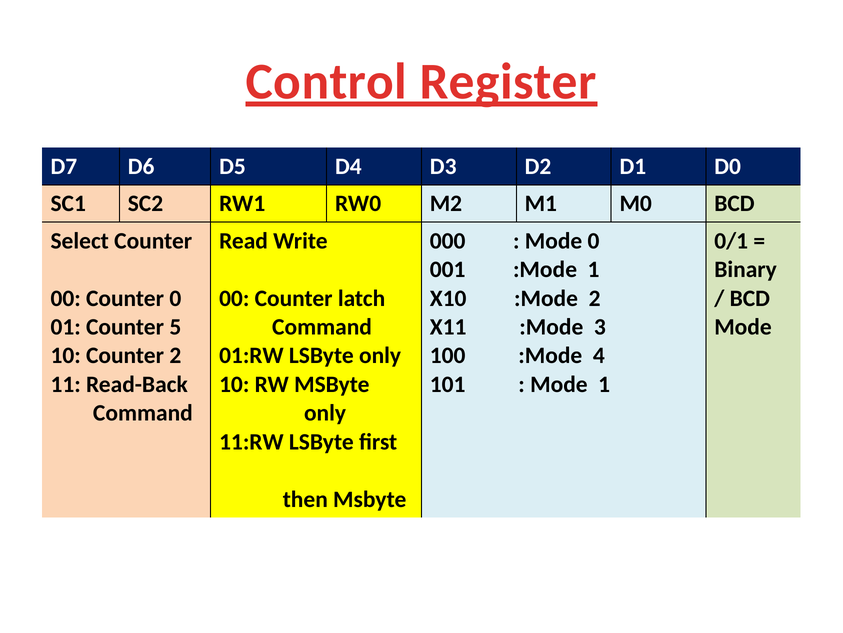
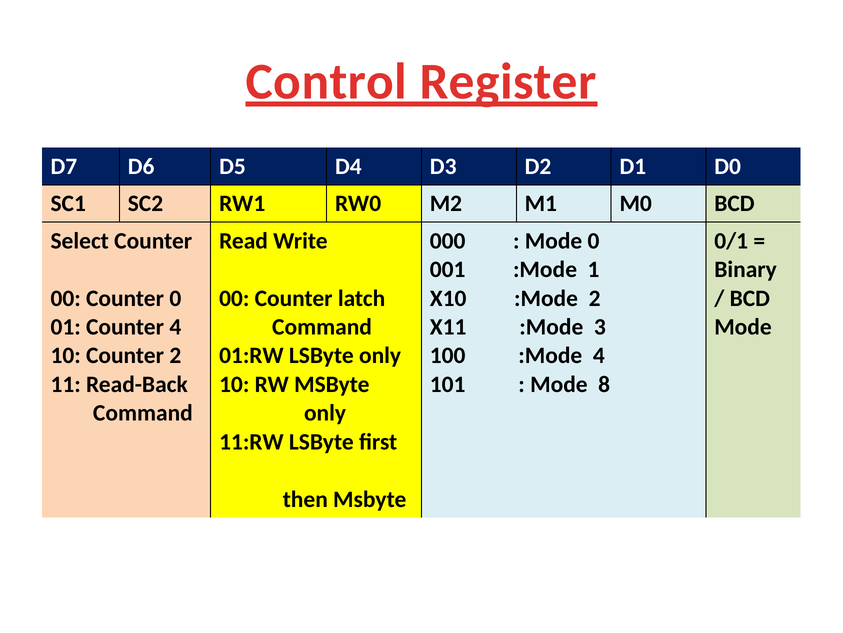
Counter 5: 5 -> 4
Mode 1: 1 -> 8
